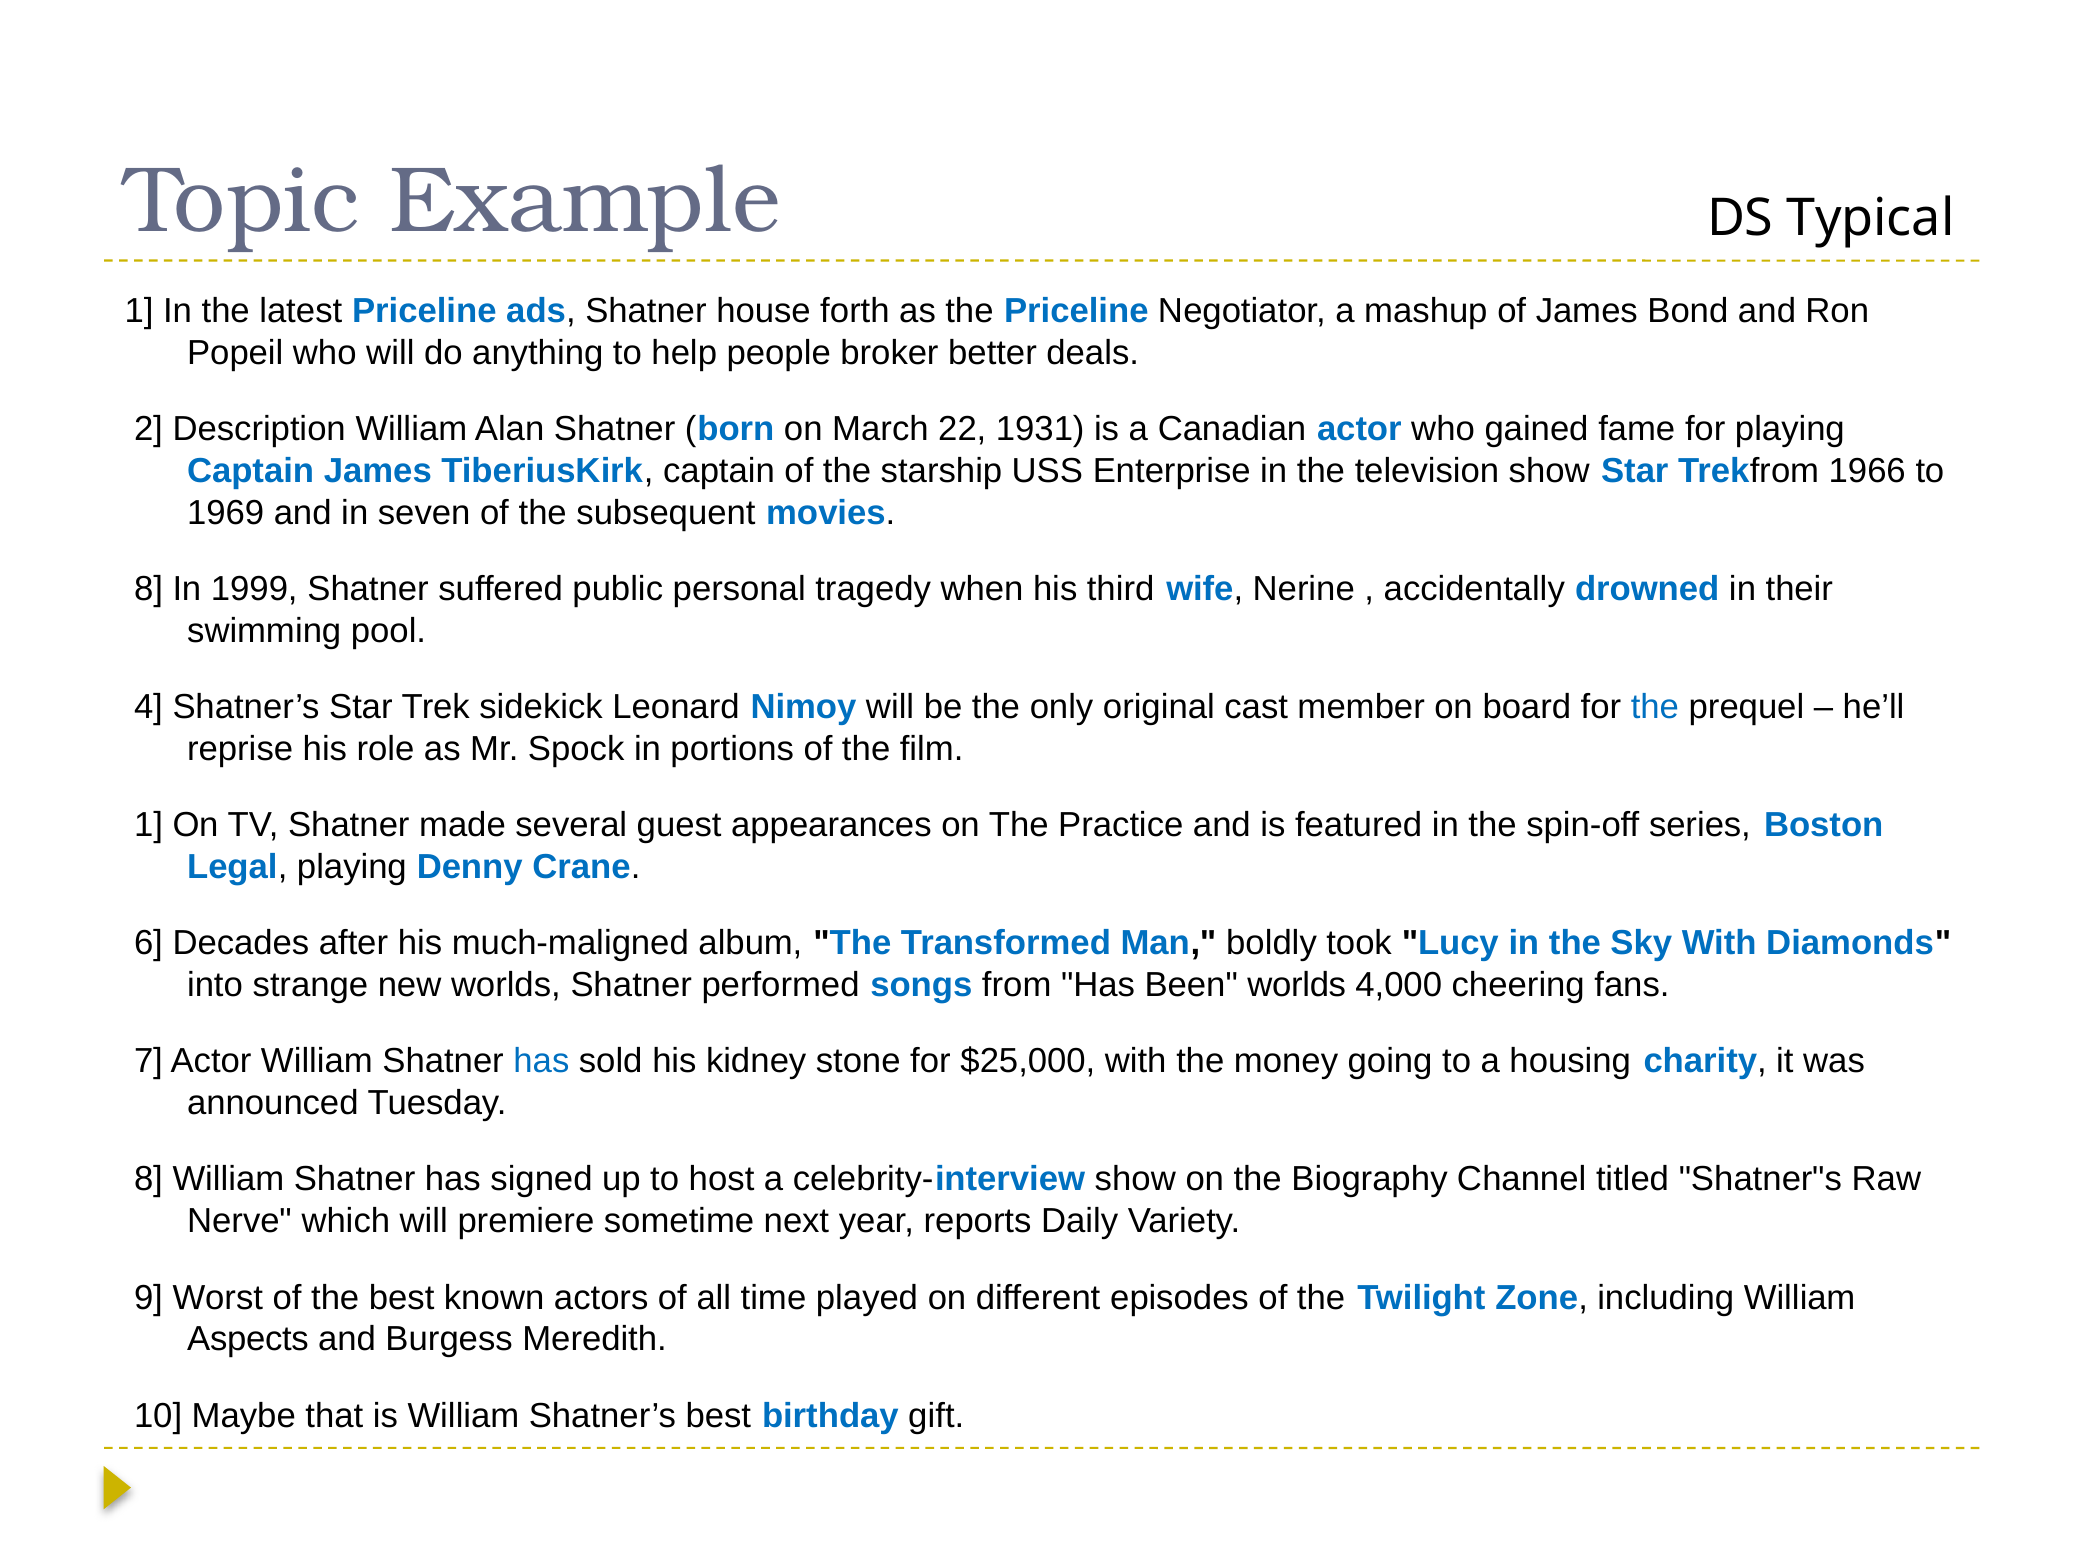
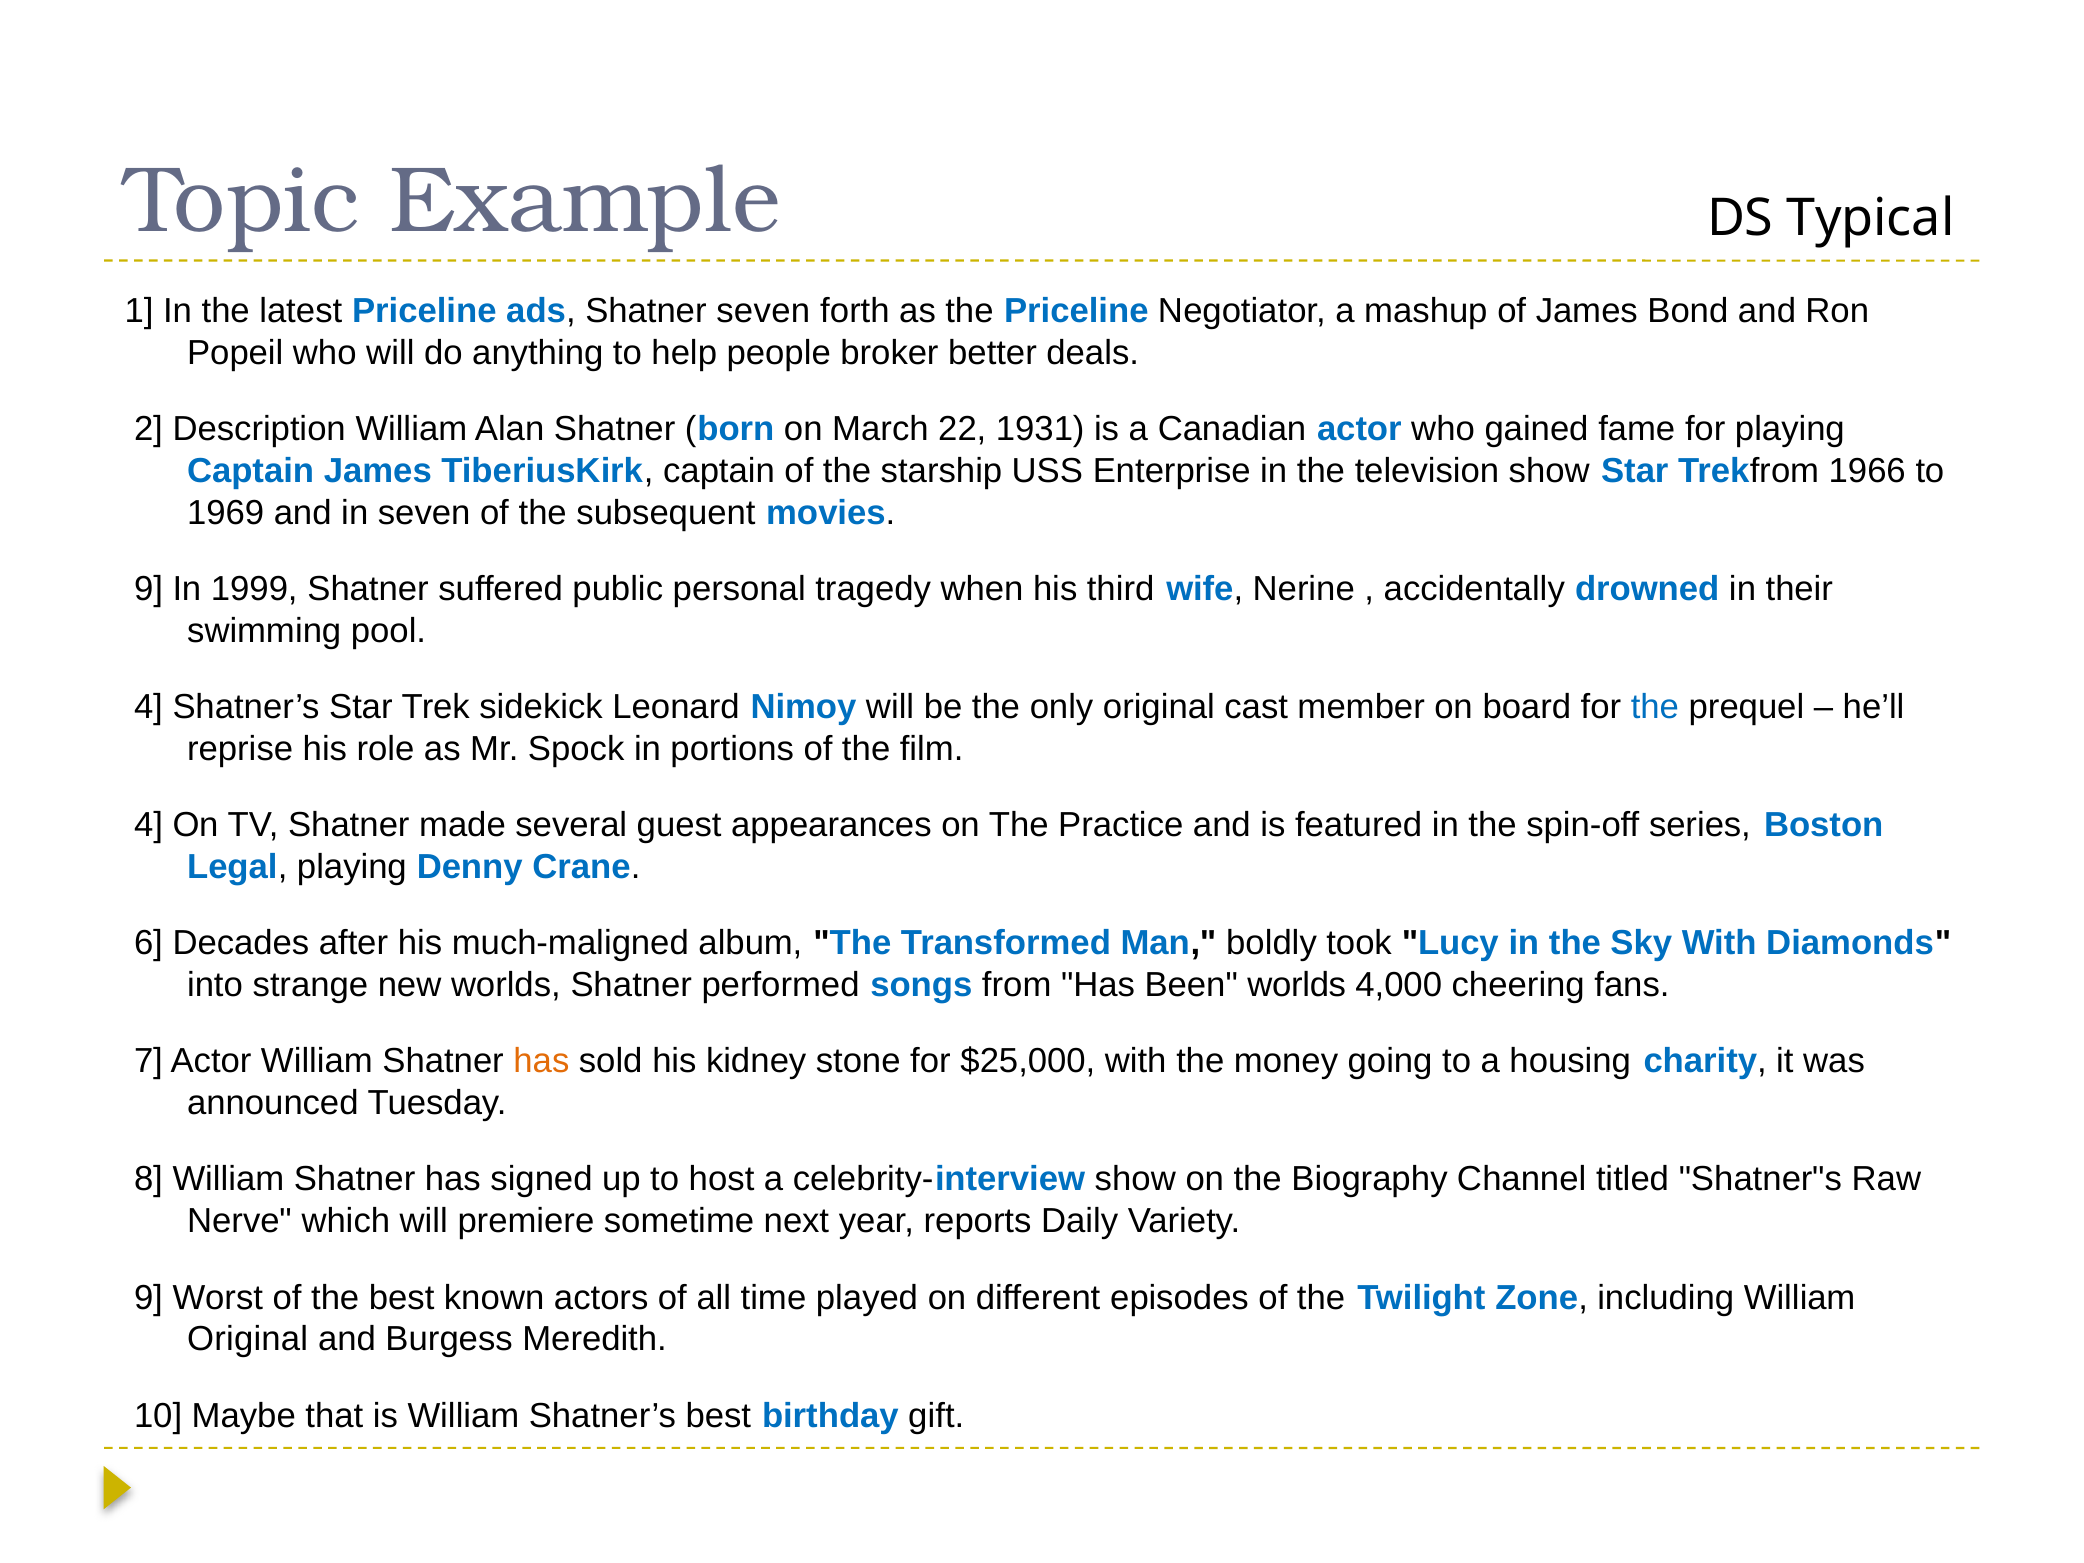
Shatner house: house -> seven
8 at (148, 589): 8 -> 9
1 at (148, 825): 1 -> 4
has at (541, 1061) colour: blue -> orange
Aspects at (248, 1339): Aspects -> Original
